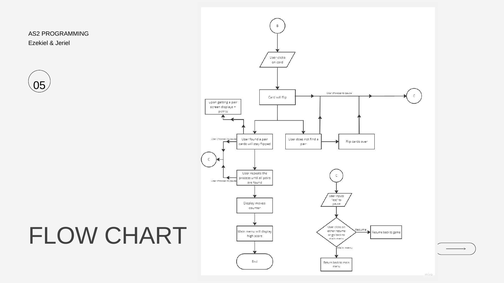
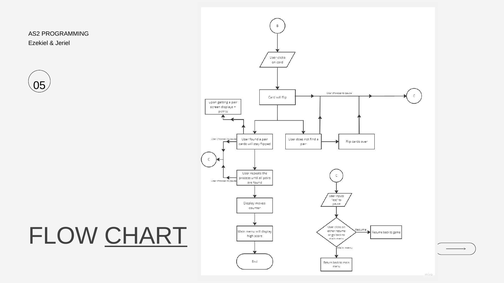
CHART underline: none -> present
